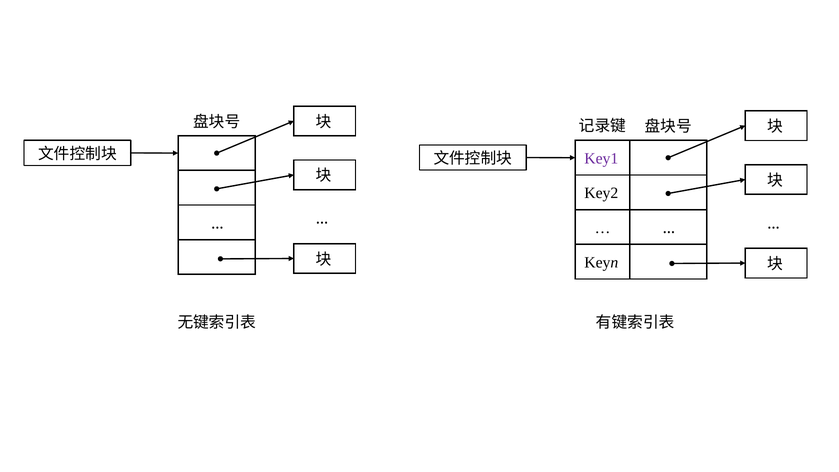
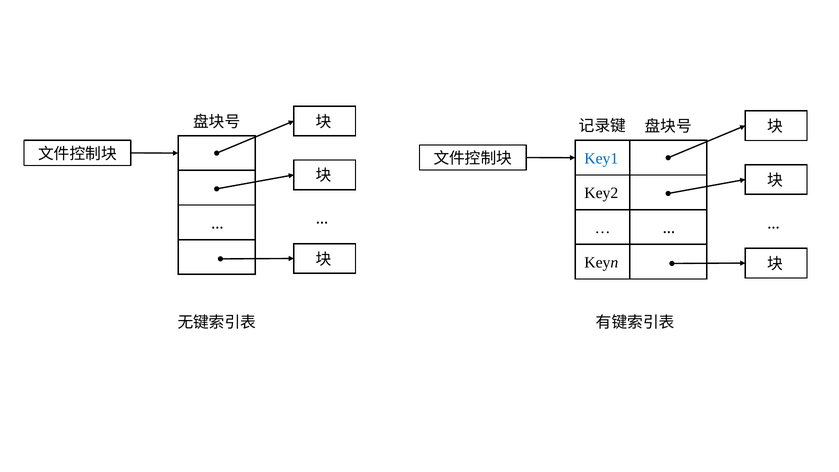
Key1 colour: purple -> blue
